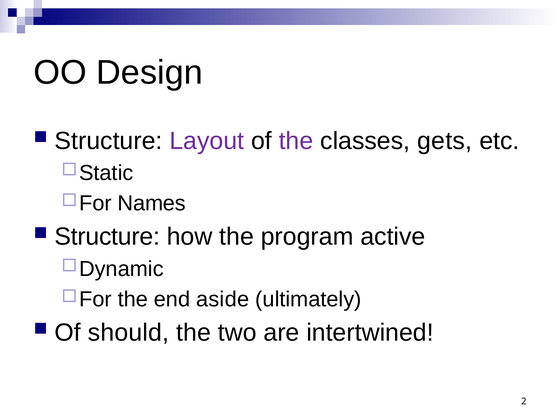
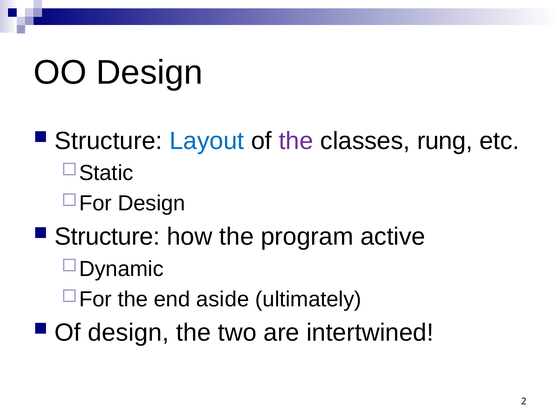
Layout colour: purple -> blue
gets: gets -> rung
Names at (152, 203): Names -> Design
Of should: should -> design
